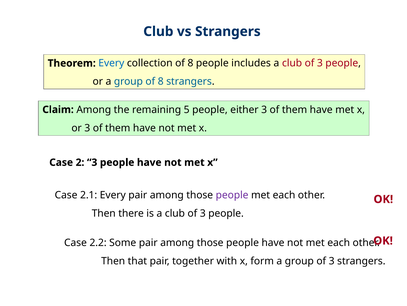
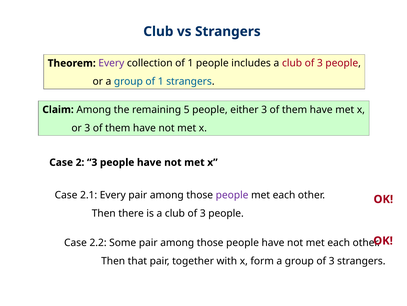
Every at (111, 63) colour: blue -> purple
collection of 8: 8 -> 1
group of 8: 8 -> 1
